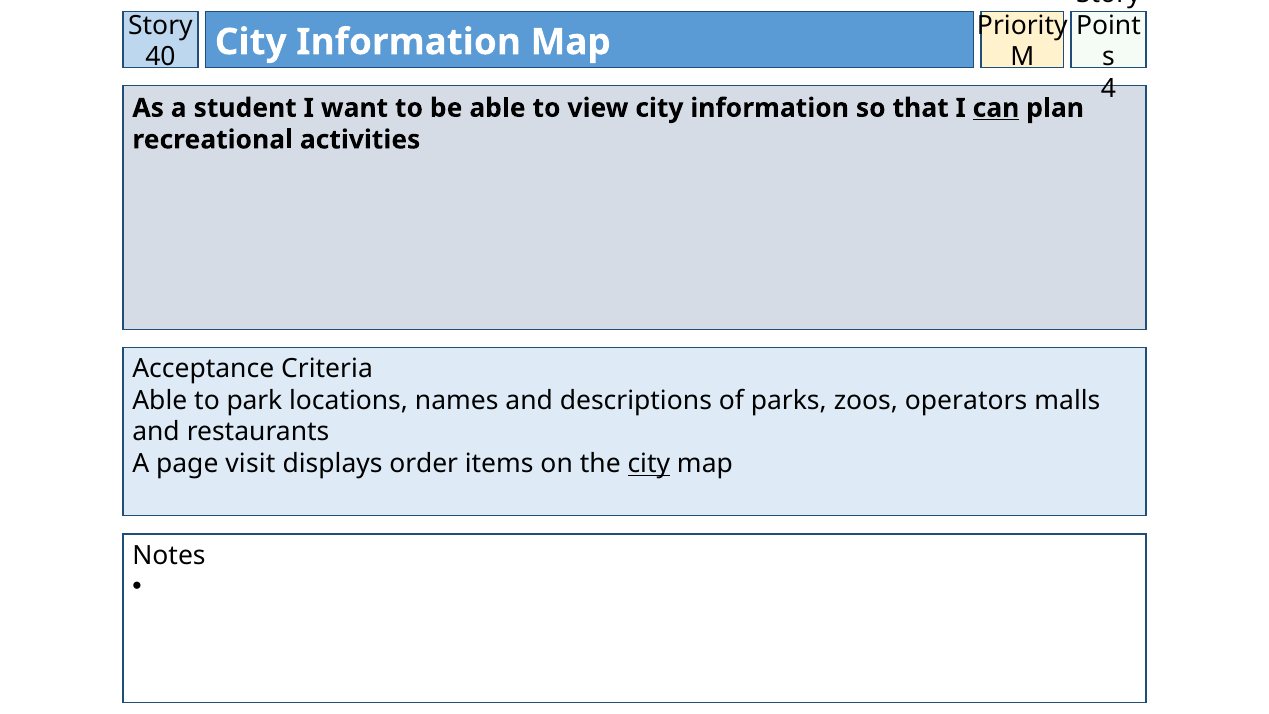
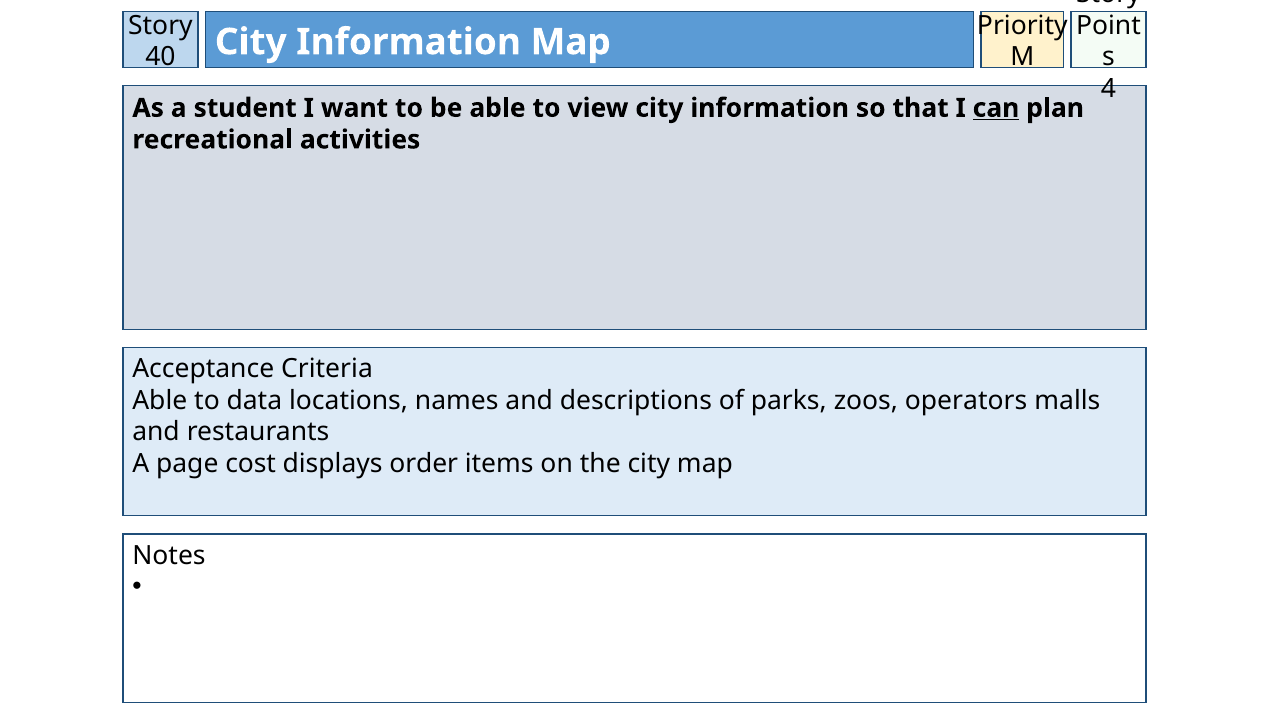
park: park -> data
visit: visit -> cost
city at (649, 464) underline: present -> none
